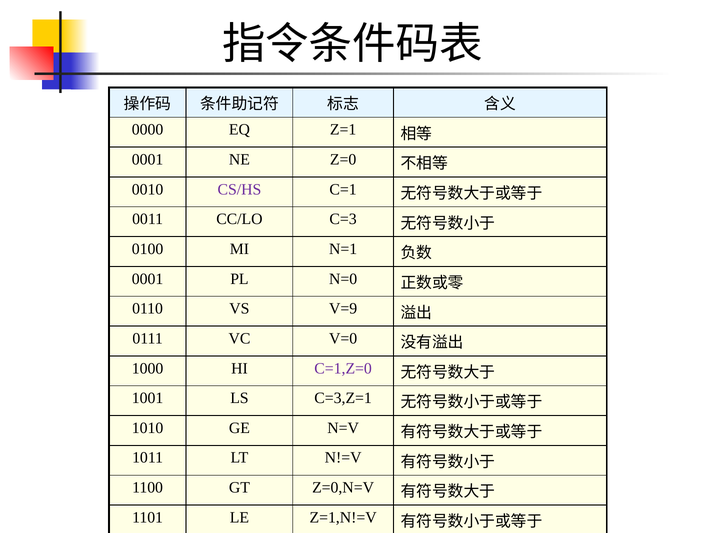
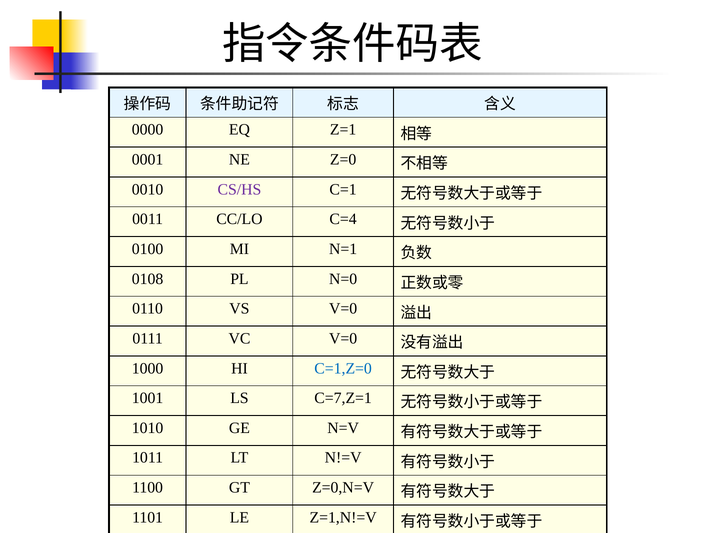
C=3: C=3 -> C=4
0001 at (148, 279): 0001 -> 0108
VS V=9: V=9 -> V=0
C=1,Z=0 colour: purple -> blue
C=3,Z=1: C=3,Z=1 -> C=7,Z=1
